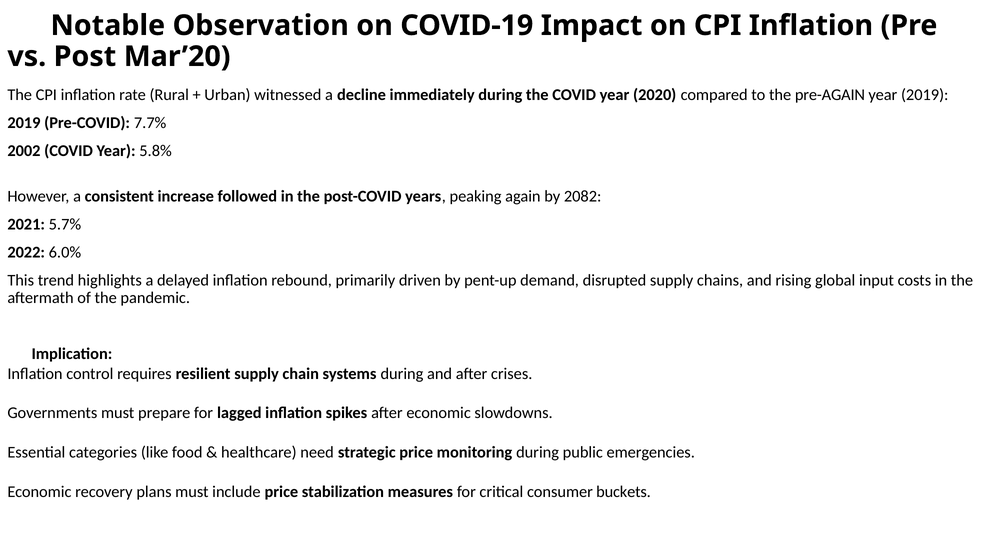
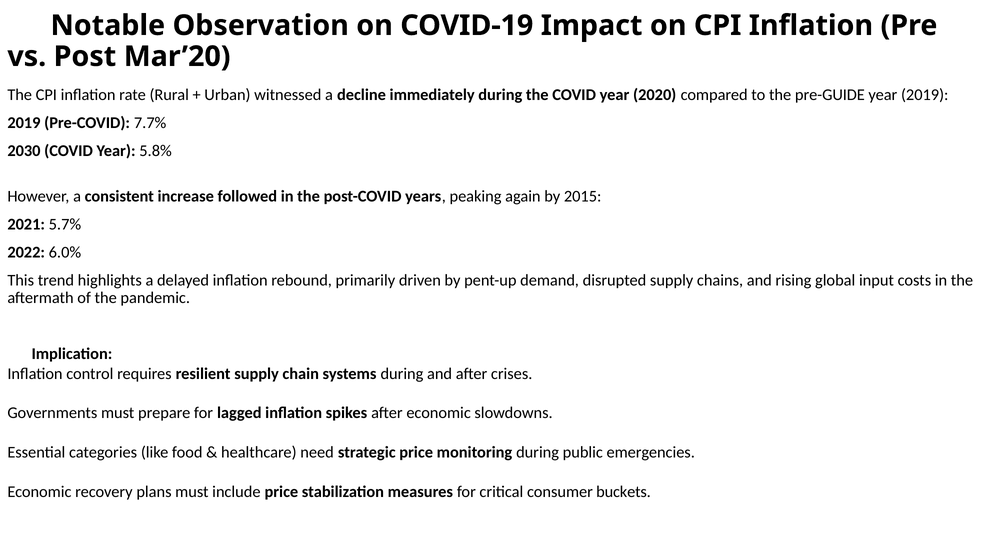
pre-AGAIN: pre-AGAIN -> pre-GUIDE
2002: 2002 -> 2030
2082: 2082 -> 2015
